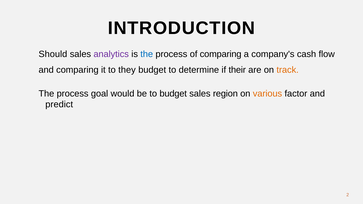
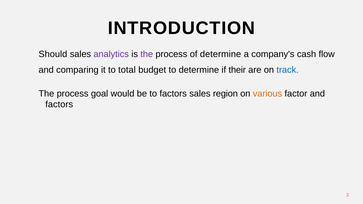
the at (147, 54) colour: blue -> purple
of comparing: comparing -> determine
they: they -> total
track colour: orange -> blue
to budget: budget -> factors
predict at (59, 105): predict -> factors
